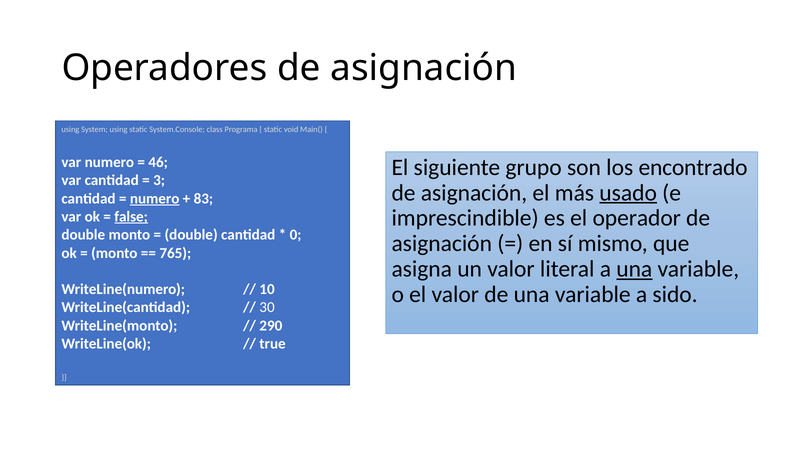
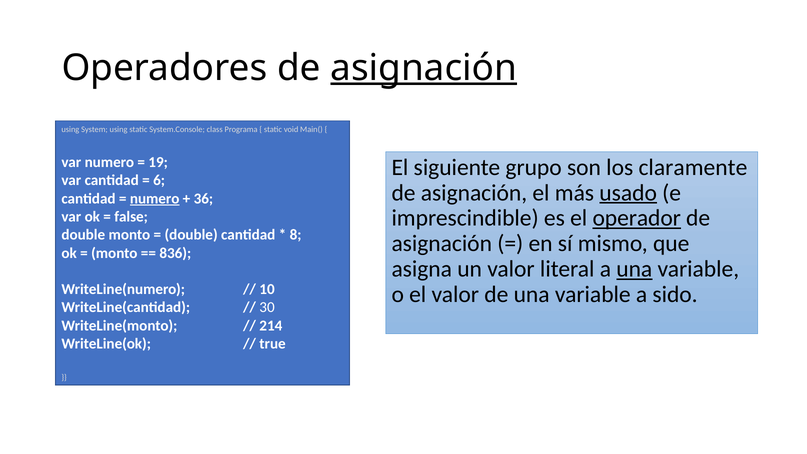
asignación at (424, 68) underline: none -> present
46: 46 -> 19
encontrado: encontrado -> claramente
3: 3 -> 6
83: 83 -> 36
operador underline: none -> present
false underline: present -> none
0: 0 -> 8
765: 765 -> 836
290: 290 -> 214
